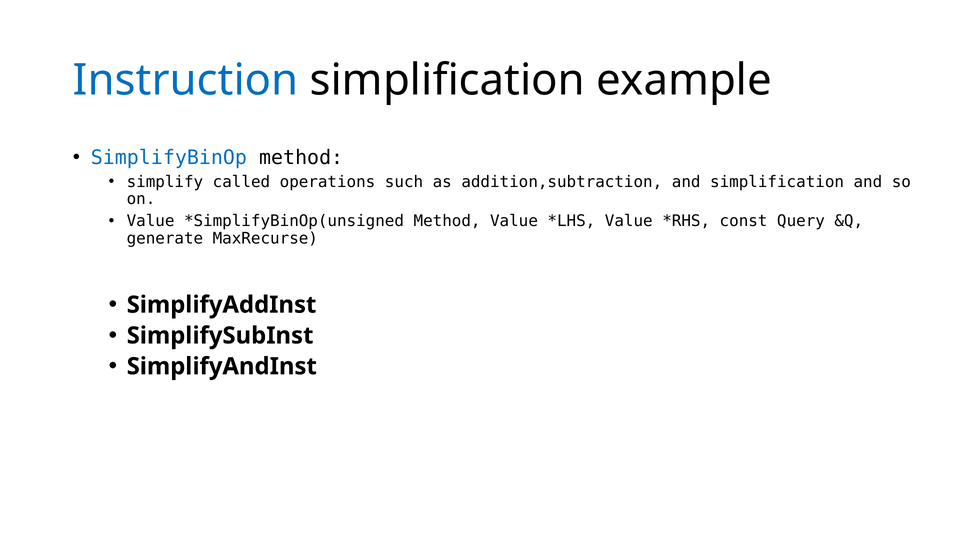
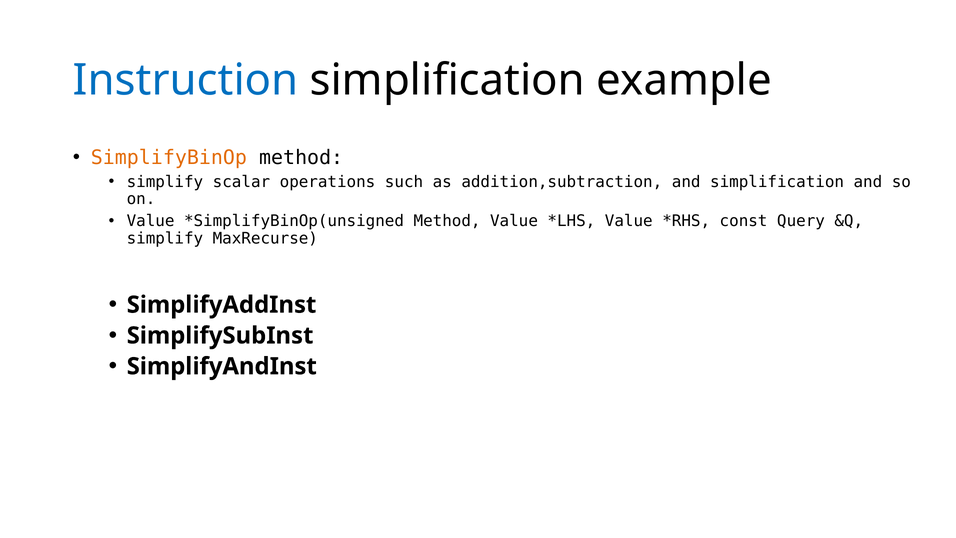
SimplifyBinOp colour: blue -> orange
called: called -> scalar
generate at (165, 238): generate -> simplify
